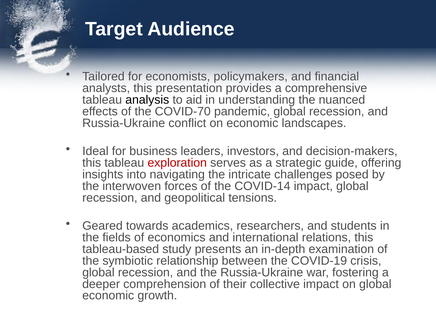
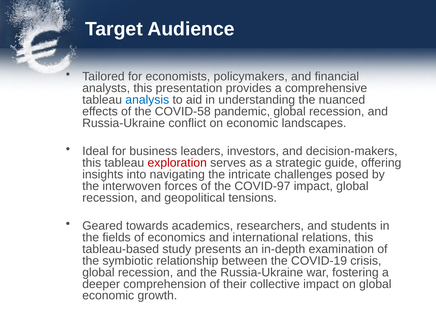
analysis colour: black -> blue
COVID-70: COVID-70 -> COVID-58
COVID-14: COVID-14 -> COVID-97
